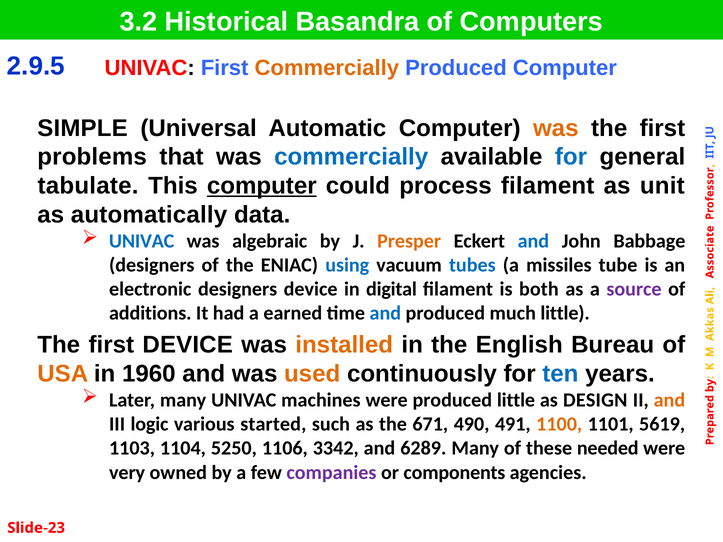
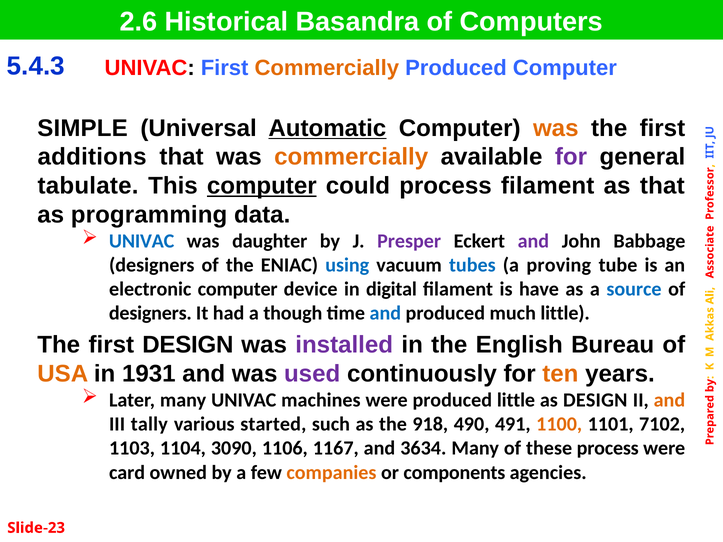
3.2: 3.2 -> 2.6
2.9.5: 2.9.5 -> 5.4.3
Automatic underline: none -> present
problems: problems -> additions
commercially at (351, 157) colour: blue -> orange
for at (571, 157) colour: blue -> purple
as unit: unit -> that
automatically: automatically -> programming
algebraic: algebraic -> daughter
Presper colour: orange -> purple
and at (533, 241) colour: blue -> purple
missiles: missiles -> proving
electronic designers: designers -> computer
both: both -> have
source colour: purple -> blue
additions at (150, 314): additions -> designers
earned: earned -> though
first DEVICE: DEVICE -> DESIGN
installed colour: orange -> purple
1960: 1960 -> 1931
used colour: orange -> purple
ten colour: blue -> orange
logic: logic -> tally
671: 671 -> 918
5619: 5619 -> 7102
5250: 5250 -> 3090
3342: 3342 -> 1167
6289: 6289 -> 3634
these needed: needed -> process
very: very -> card
companies colour: purple -> orange
